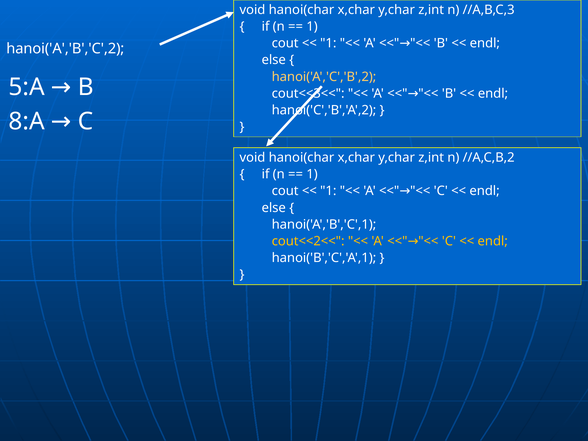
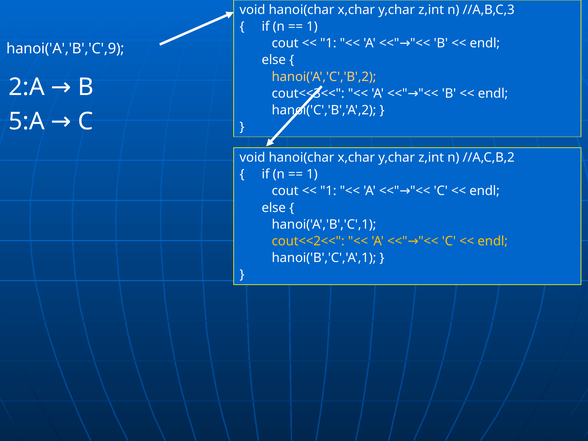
hanoi('A','B','C',2: hanoi('A','B','C',2 -> hanoi('A','B','C',9
5:A: 5:A -> 2:A
8:A: 8:A -> 5:A
